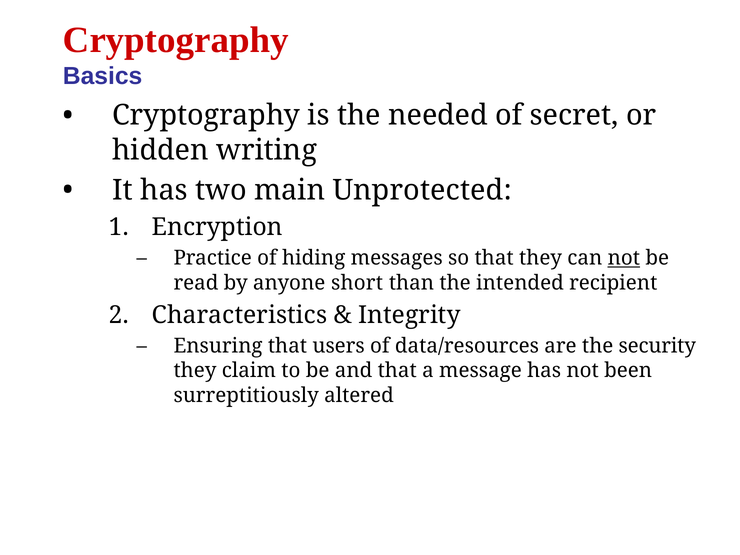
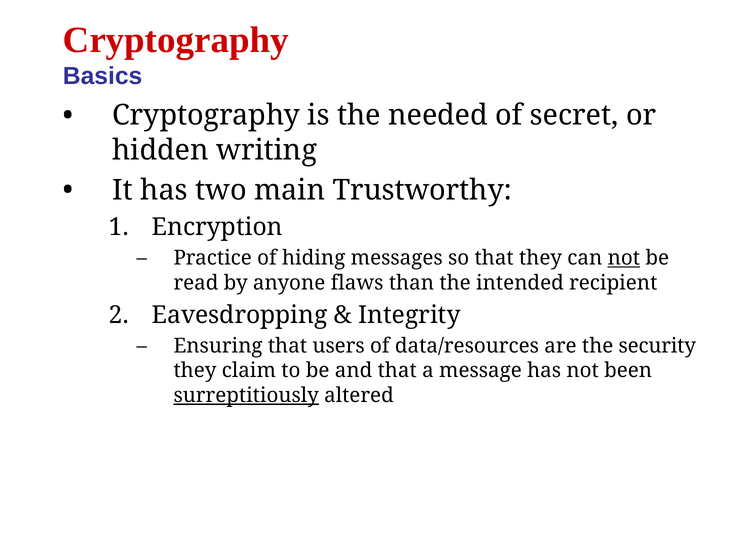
Unprotected: Unprotected -> Trustworthy
short: short -> flaws
Characteristics: Characteristics -> Eavesdropping
surreptitiously underline: none -> present
